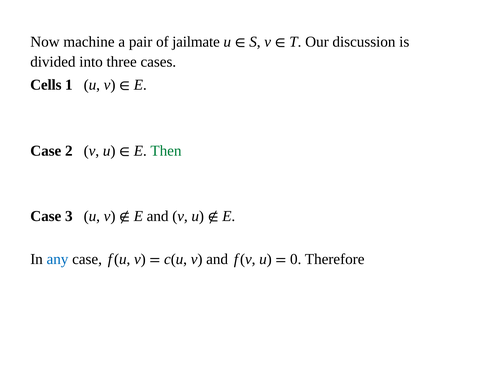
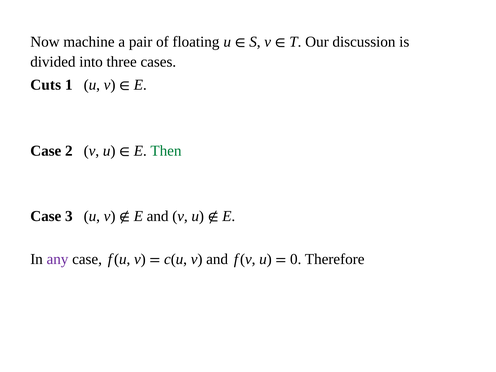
jailmate: jailmate -> floating
Cells: Cells -> Cuts
any colour: blue -> purple
